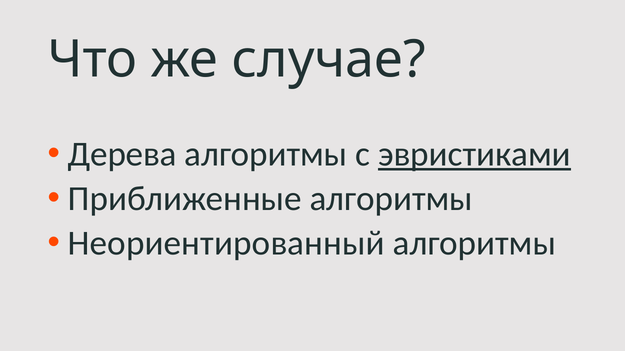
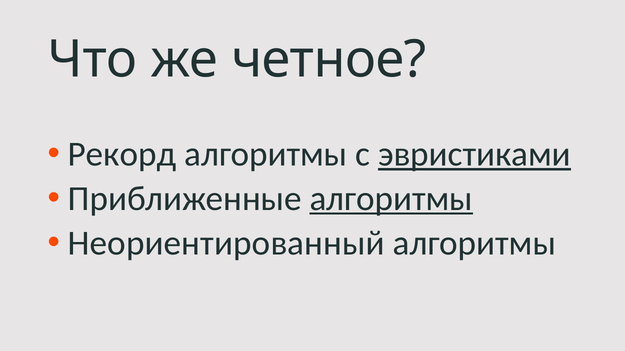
случае: случае -> четное
Дерева: Дерева -> Рекорд
алгоритмы at (391, 199) underline: none -> present
